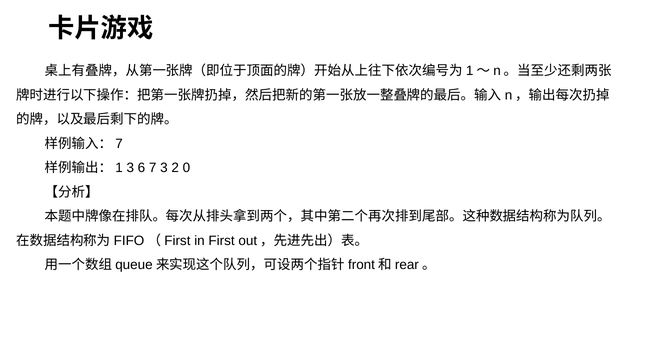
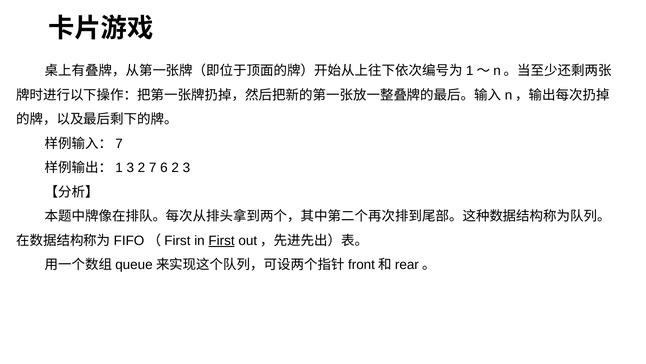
3 6: 6 -> 2
7 3: 3 -> 6
2 0: 0 -> 3
First underline: none -> present
